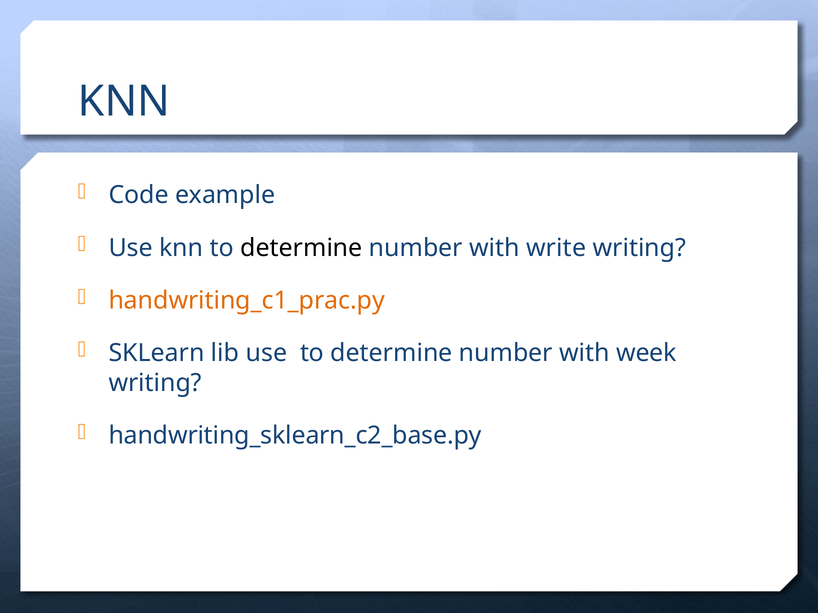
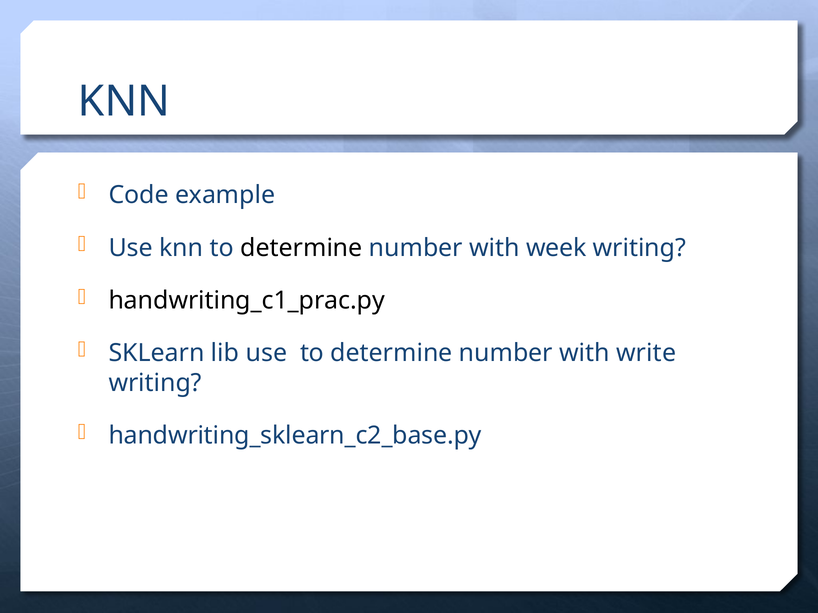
write: write -> week
handwriting_c1_prac.py colour: orange -> black
week: week -> write
